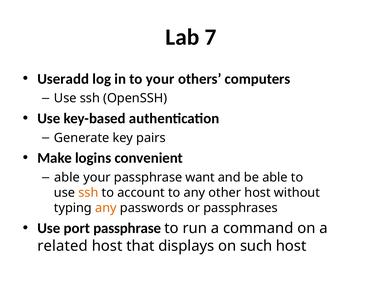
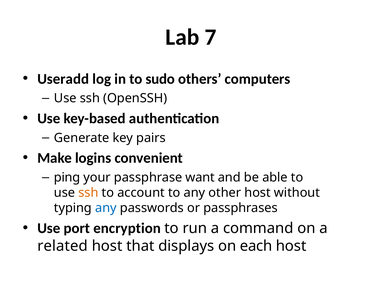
to your: your -> sudo
able at (67, 177): able -> ping
any at (106, 208) colour: orange -> blue
port passphrase: passphrase -> encryption
such: such -> each
